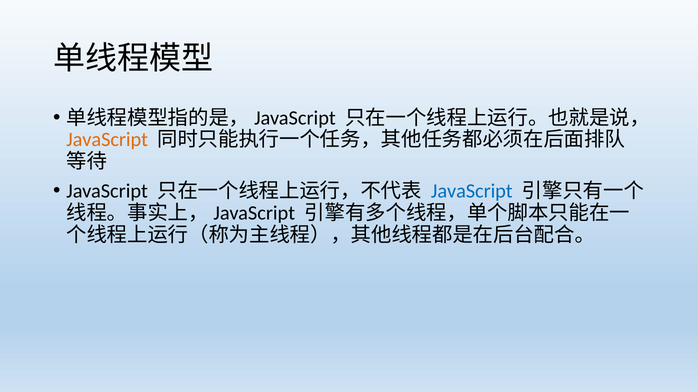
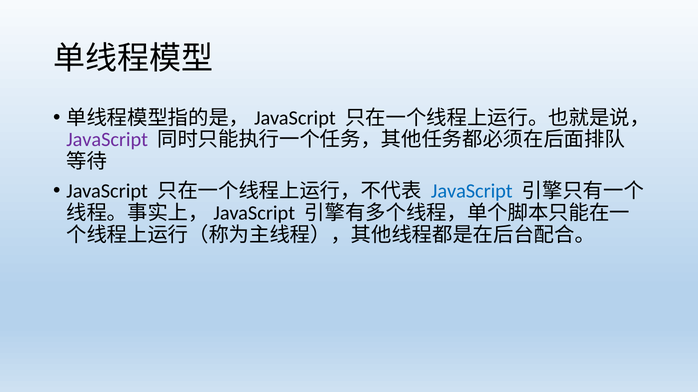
JavaScript at (107, 140) colour: orange -> purple
